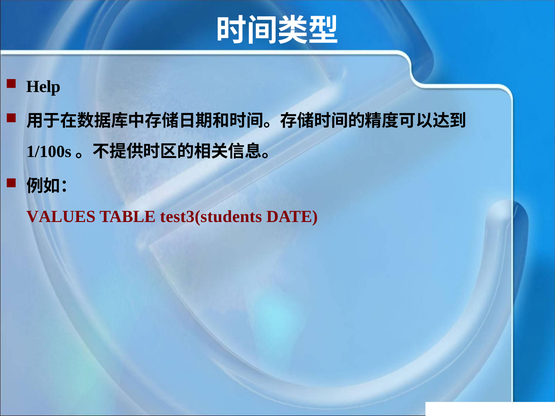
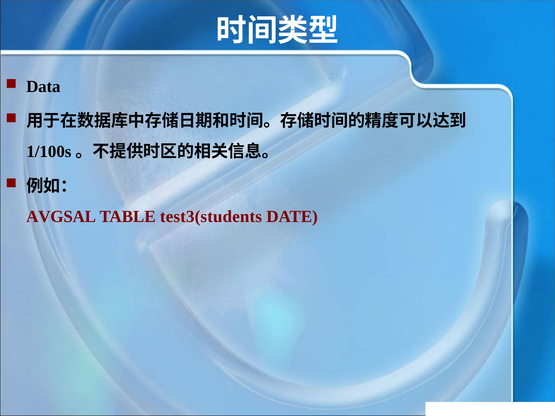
Help: Help -> Data
VALUES: VALUES -> AVGSAL
